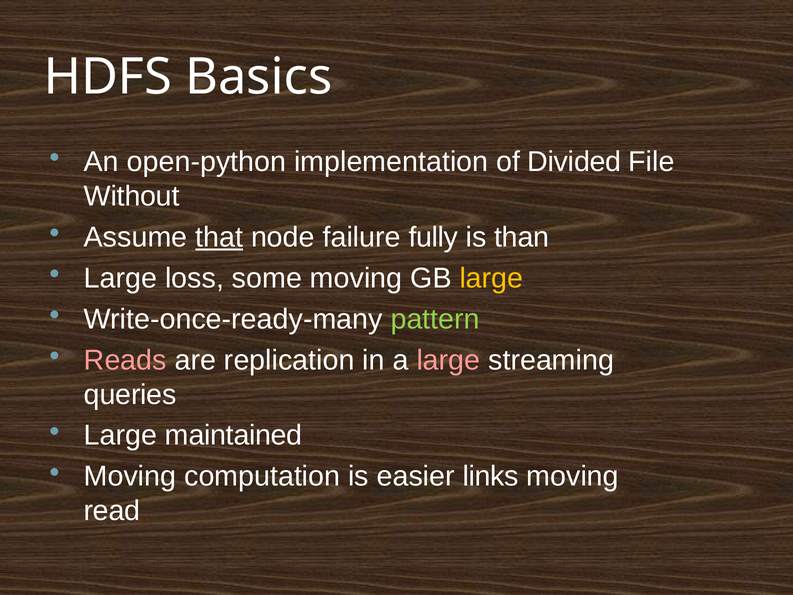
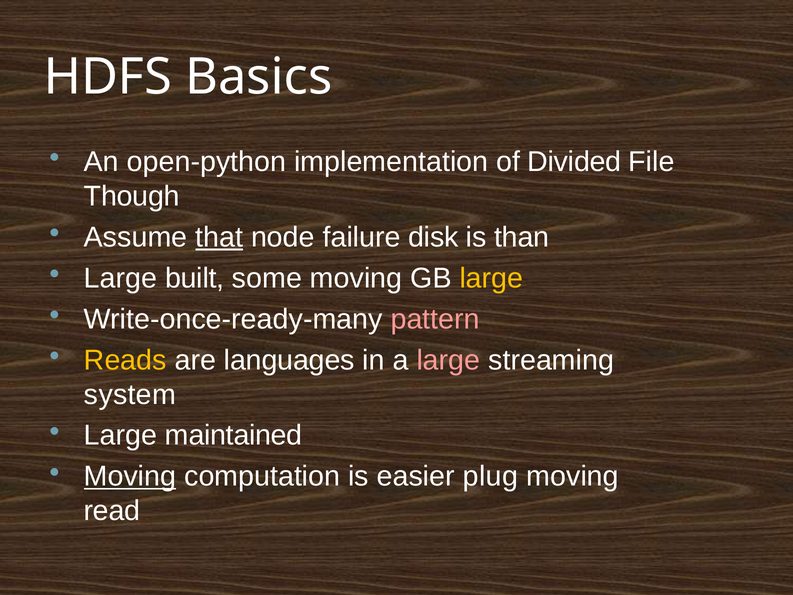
Without: Without -> Though
fully: fully -> disk
loss: loss -> built
pattern colour: light green -> pink
Reads colour: pink -> yellow
replication: replication -> languages
queries: queries -> system
Moving at (130, 476) underline: none -> present
links: links -> plug
